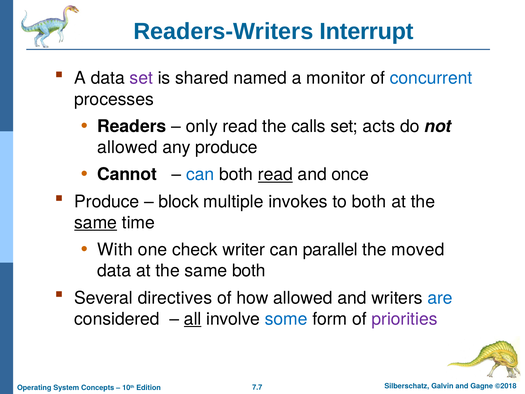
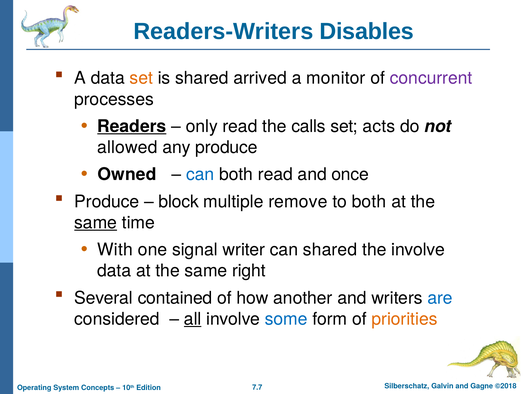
Interrupt: Interrupt -> Disables
set at (141, 78) colour: purple -> orange
named: named -> arrived
concurrent colour: blue -> purple
Readers underline: none -> present
Cannot: Cannot -> Owned
read at (275, 174) underline: present -> none
invokes: invokes -> remove
check: check -> signal
can parallel: parallel -> shared
the moved: moved -> involve
same both: both -> right
directives: directives -> contained
how allowed: allowed -> another
priorities colour: purple -> orange
